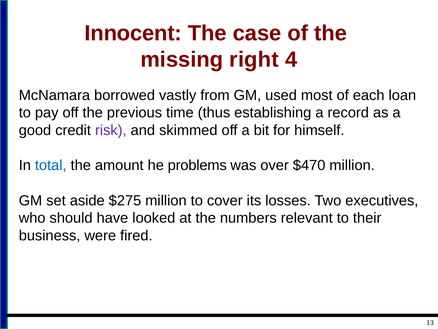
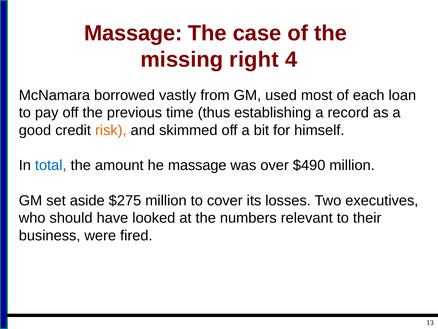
Innocent at (133, 33): Innocent -> Massage
risk colour: purple -> orange
he problems: problems -> massage
$470: $470 -> $490
